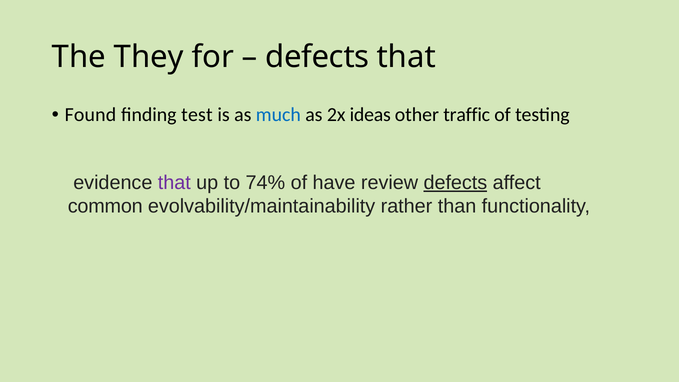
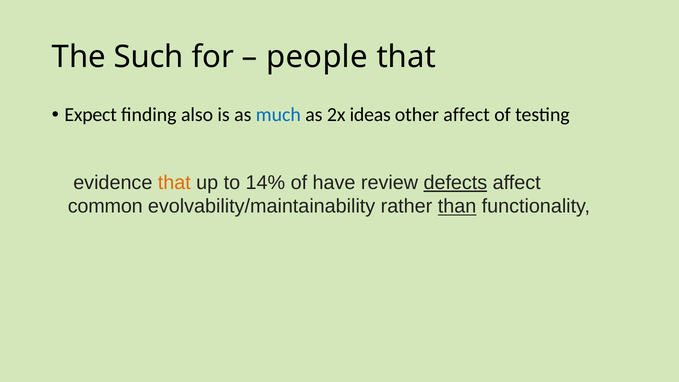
They: They -> Such
defects at (317, 57): defects -> people
Found: Found -> Expect
test: test -> also
other traffic: traffic -> affect
that at (174, 183) colour: purple -> orange
74%: 74% -> 14%
than underline: none -> present
